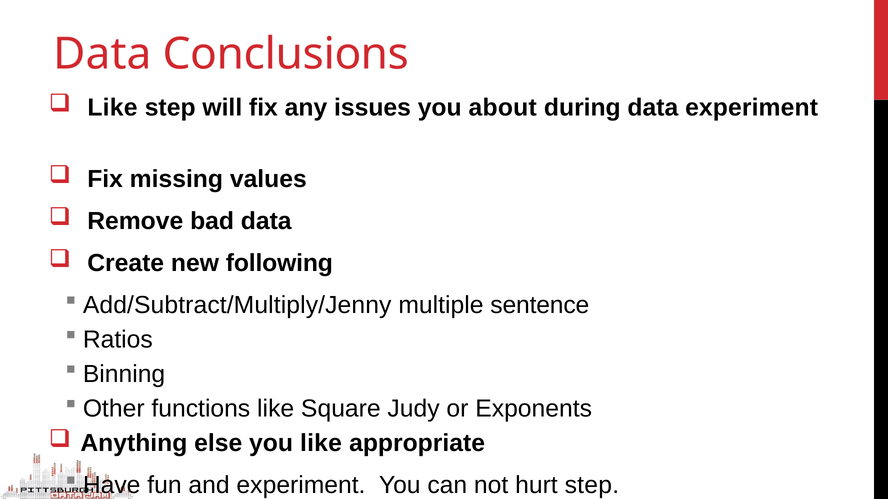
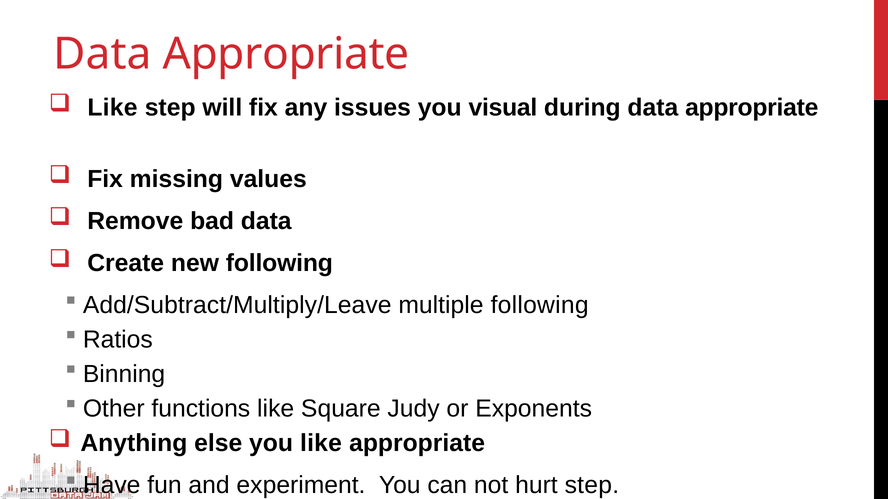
Conclusions at (286, 54): Conclusions -> Appropriate
about: about -> visual
during data experiment: experiment -> appropriate
Add/Subtract/Multiply/Jenny: Add/Subtract/Multiply/Jenny -> Add/Subtract/Multiply/Leave
multiple sentence: sentence -> following
